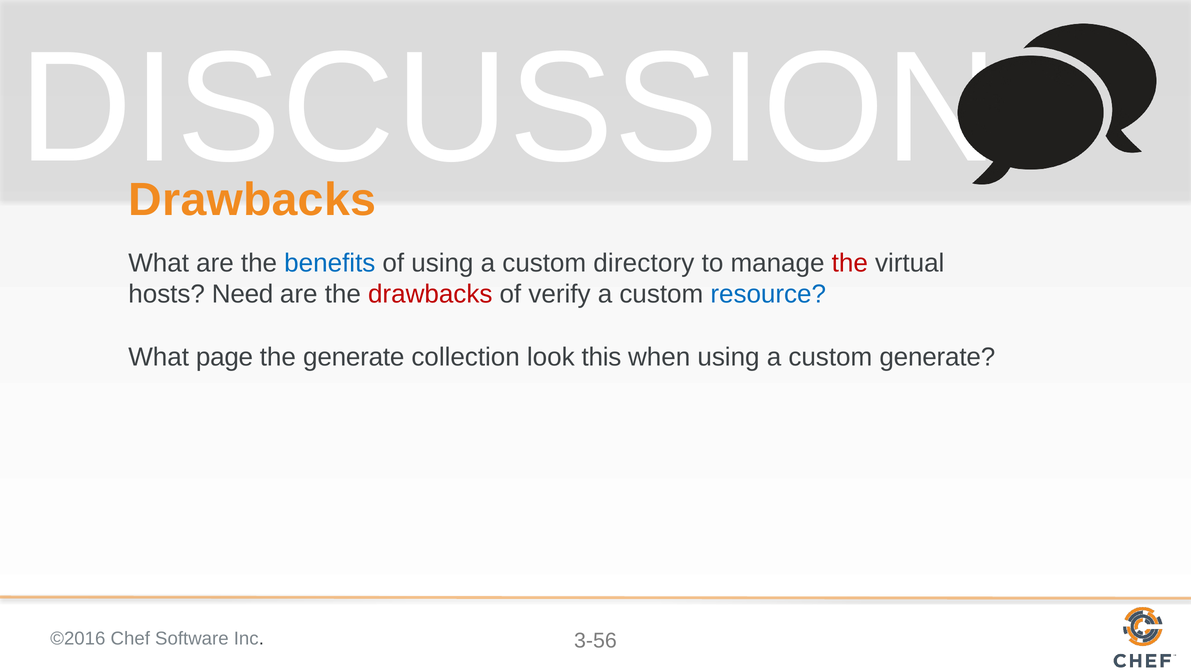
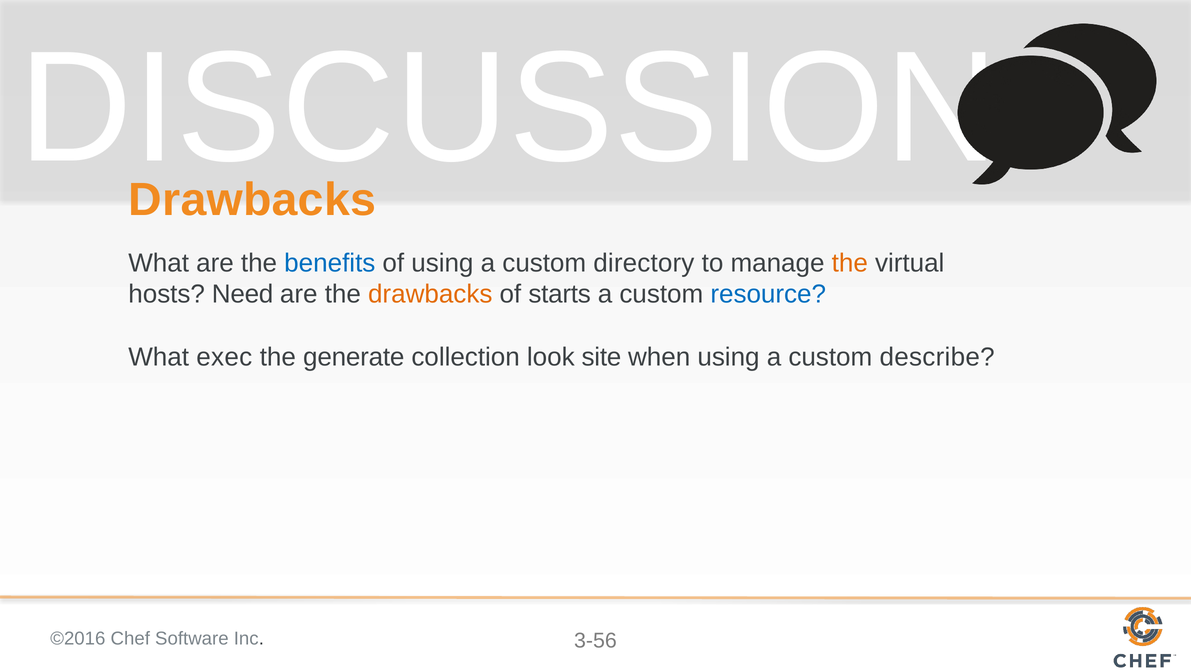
the at (850, 263) colour: red -> orange
drawbacks at (430, 294) colour: red -> orange
verify: verify -> starts
page: page -> exec
this: this -> site
custom generate: generate -> describe
